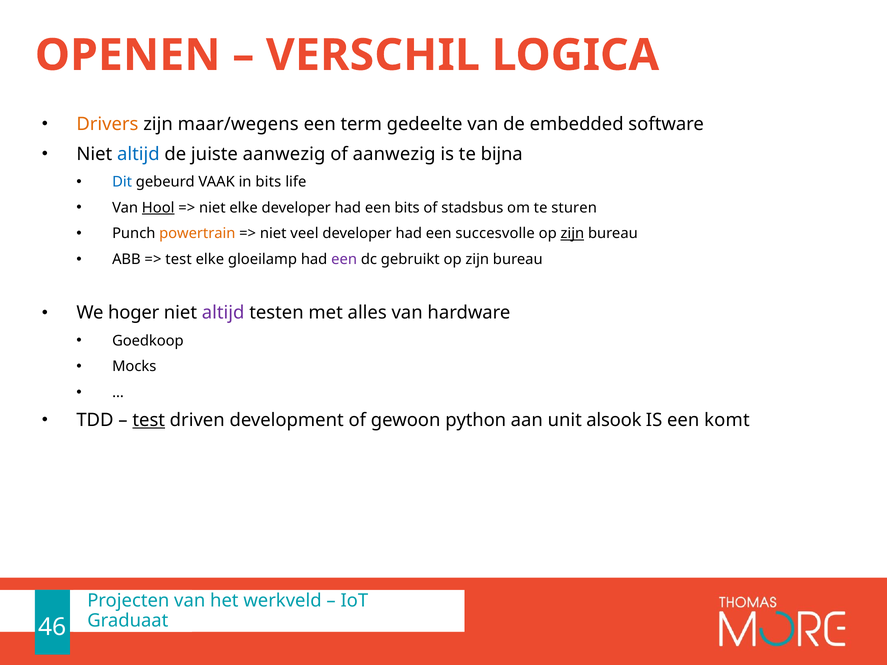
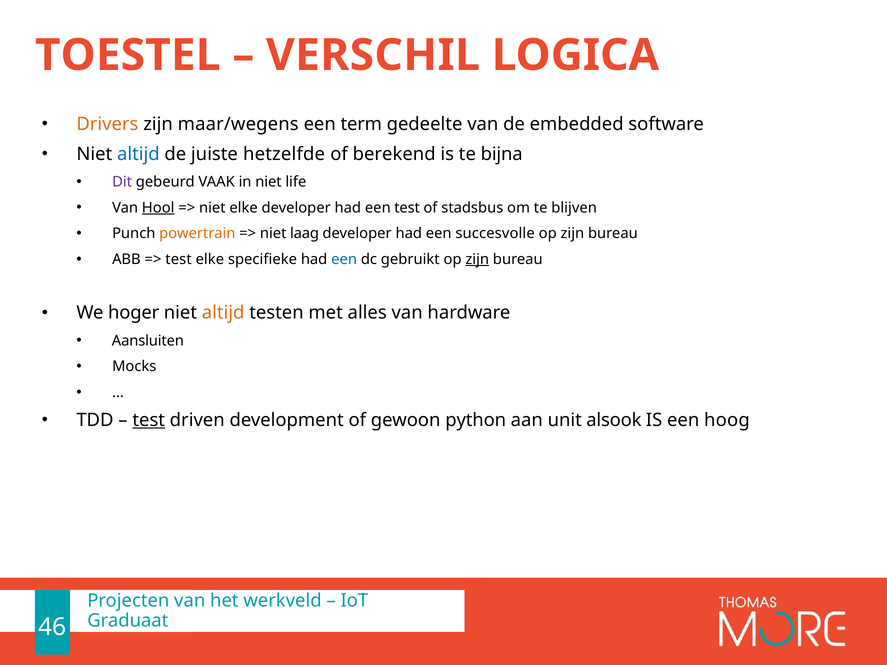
OPENEN: OPENEN -> TOESTEL
juiste aanwezig: aanwezig -> hetzelfde
of aanwezig: aanwezig -> berekend
Dit colour: blue -> purple
in bits: bits -> niet
een bits: bits -> test
sturen: sturen -> blijven
veel: veel -> laag
zijn at (572, 234) underline: present -> none
gloeilamp: gloeilamp -> specifieke
een at (344, 259) colour: purple -> blue
zijn at (477, 259) underline: none -> present
altijd at (223, 313) colour: purple -> orange
Goedkoop: Goedkoop -> Aansluiten
komt: komt -> hoog
